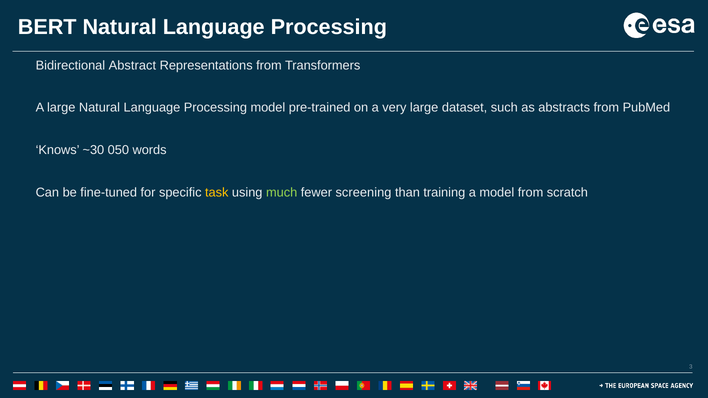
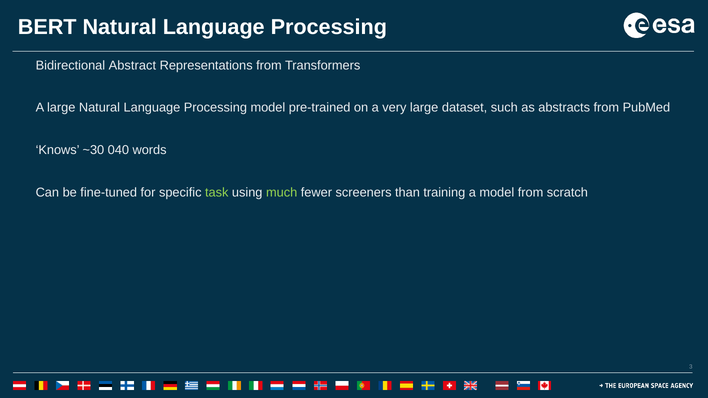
050: 050 -> 040
task colour: yellow -> light green
screening: screening -> screeners
